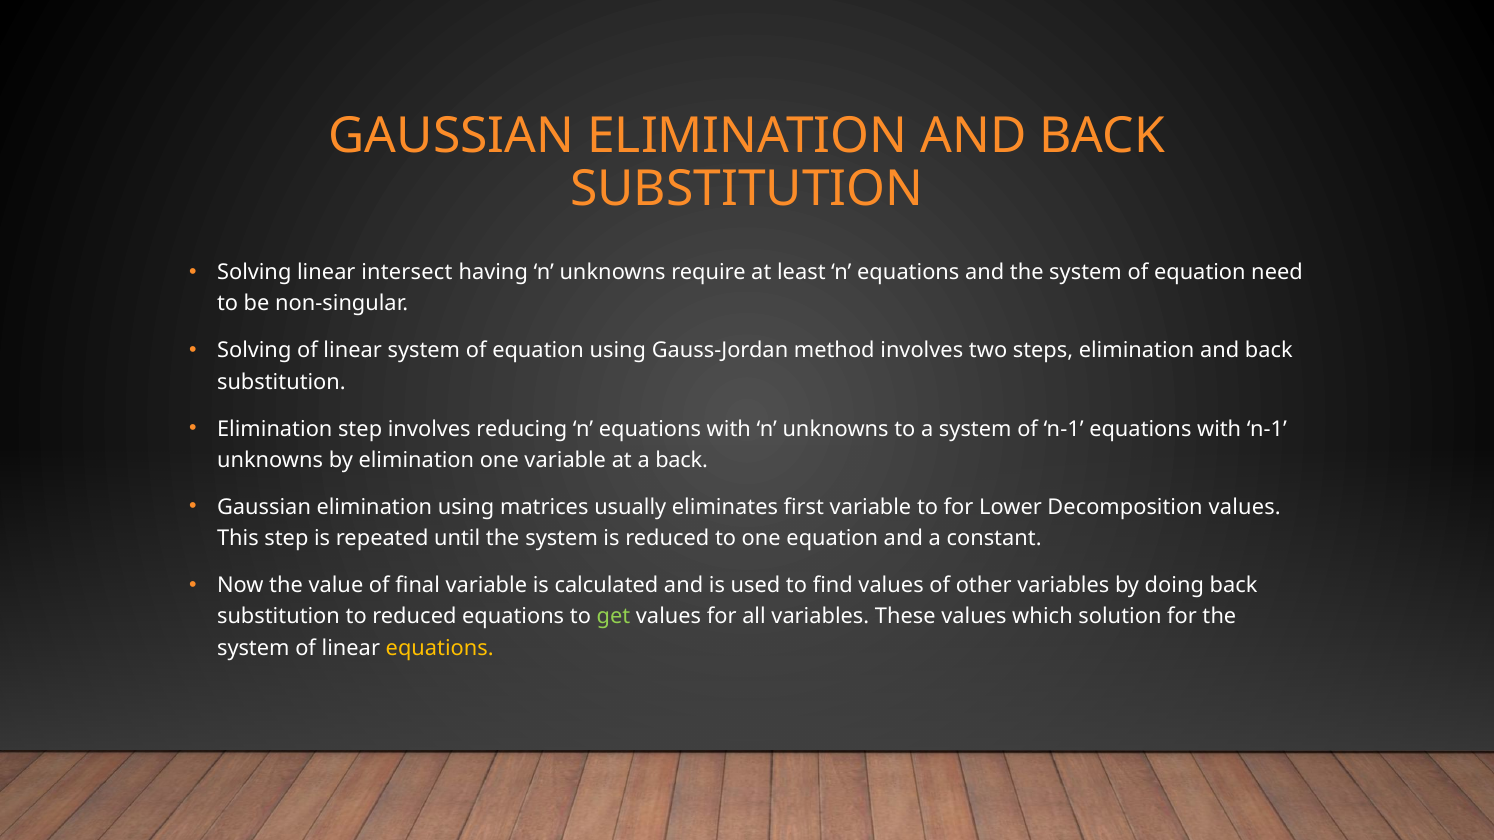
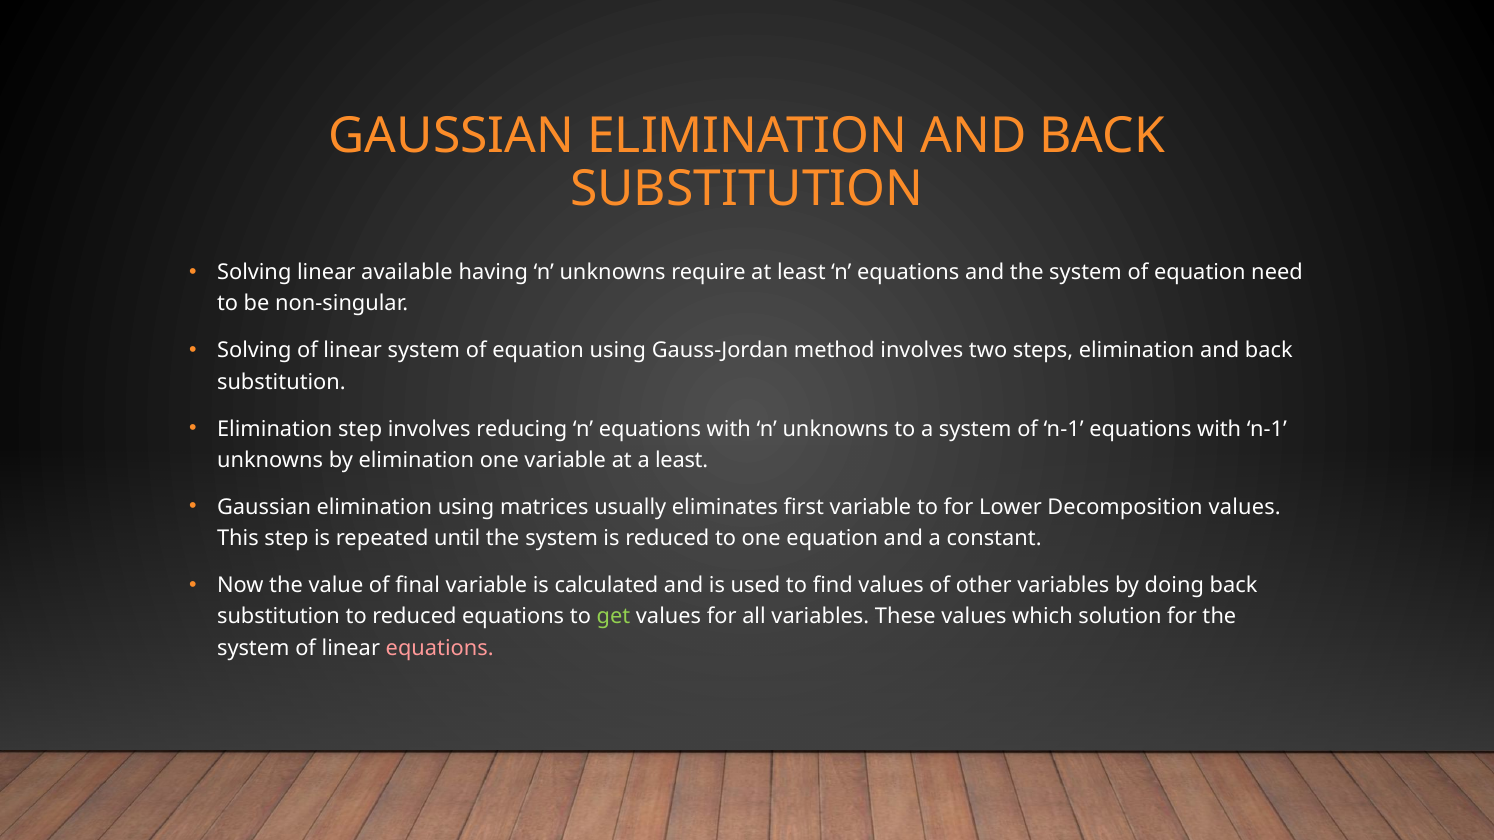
intersect: intersect -> available
a back: back -> least
equations at (440, 648) colour: yellow -> pink
